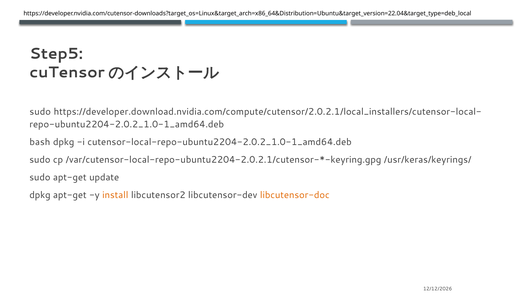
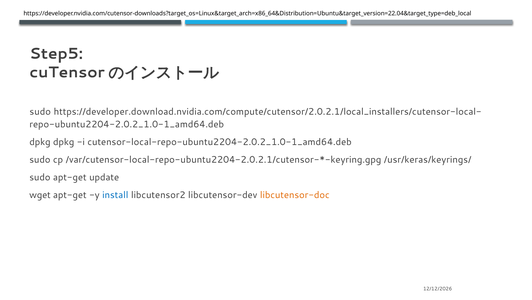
bash at (40, 142): bash -> dpkg
dpkg at (40, 195): dpkg -> wget
install colour: orange -> blue
